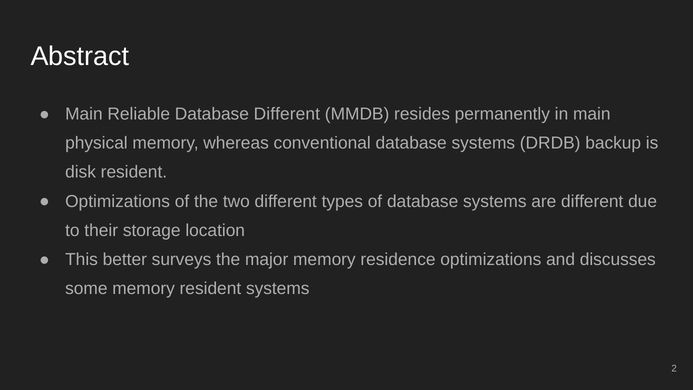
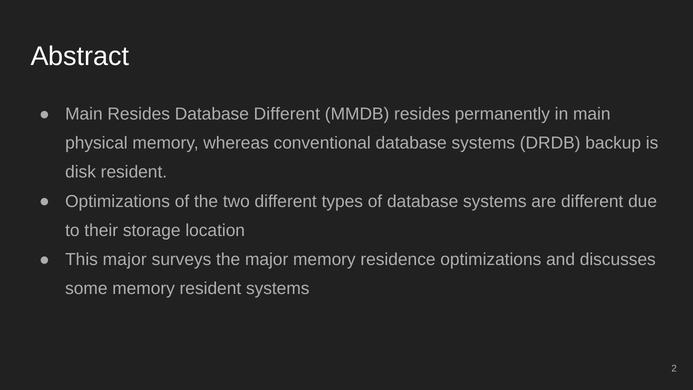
Main Reliable: Reliable -> Resides
This better: better -> major
